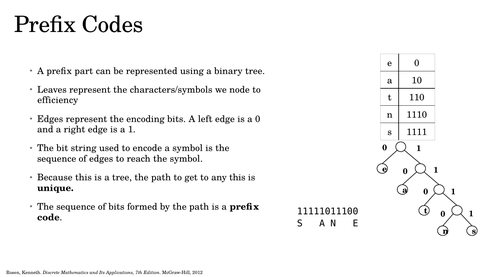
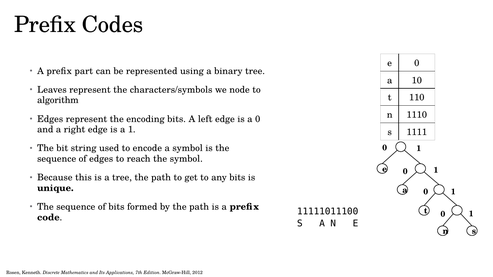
efficiency: efficiency -> algorithm
any this: this -> bits
